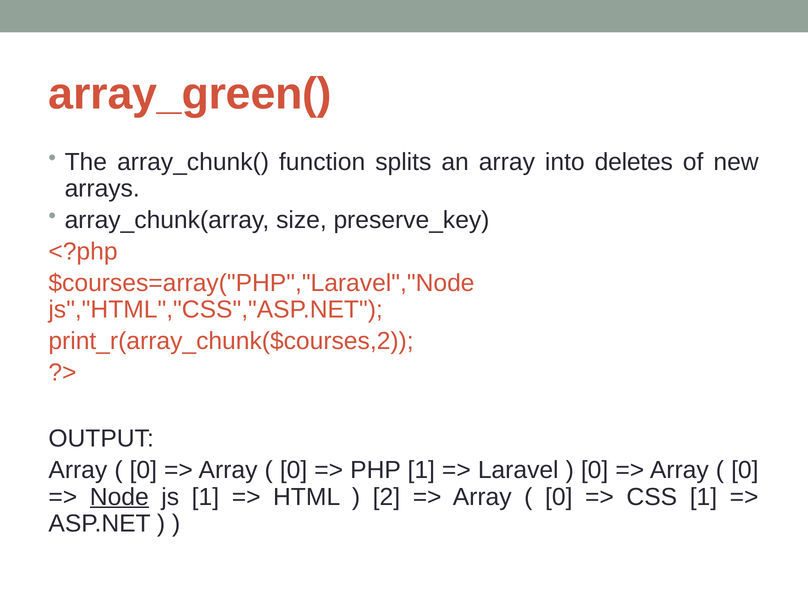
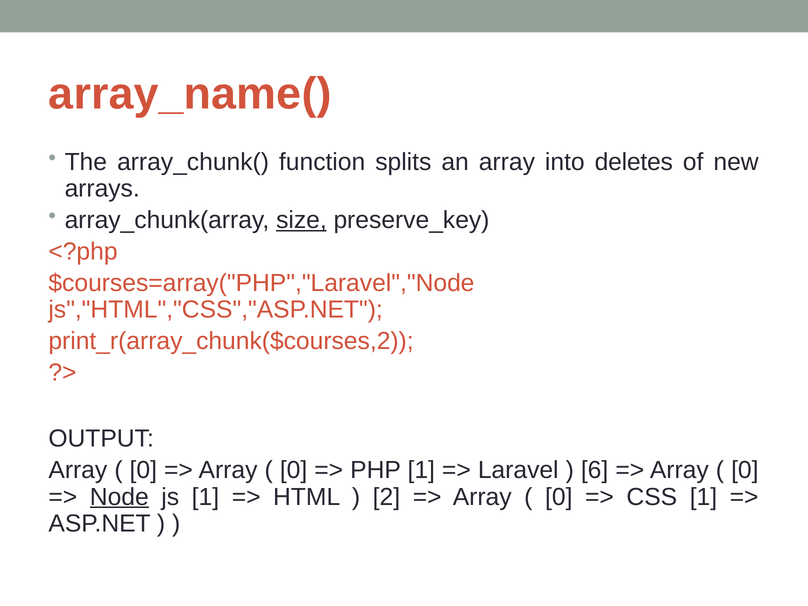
array_green(: array_green( -> array_name(
size underline: none -> present
0 at (595, 470): 0 -> 6
